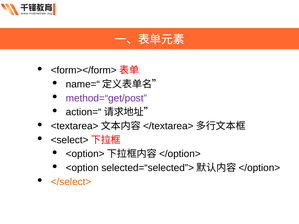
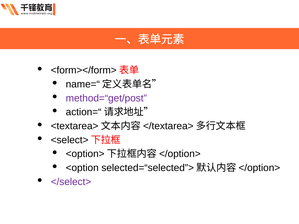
</select> colour: orange -> purple
